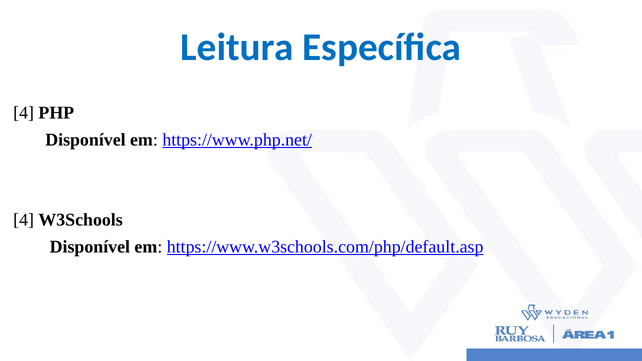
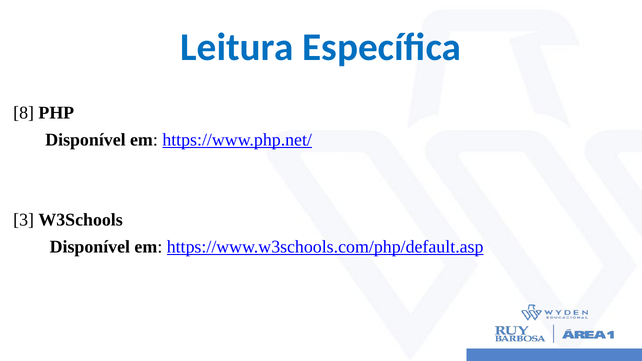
4 at (24, 113): 4 -> 8
4 at (24, 220): 4 -> 3
